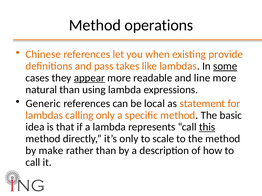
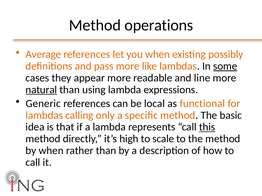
Chinese: Chinese -> Average
provide: provide -> possibly
pass takes: takes -> more
appear underline: present -> none
natural underline: none -> present
statement: statement -> functional
it’s only: only -> high
by make: make -> when
